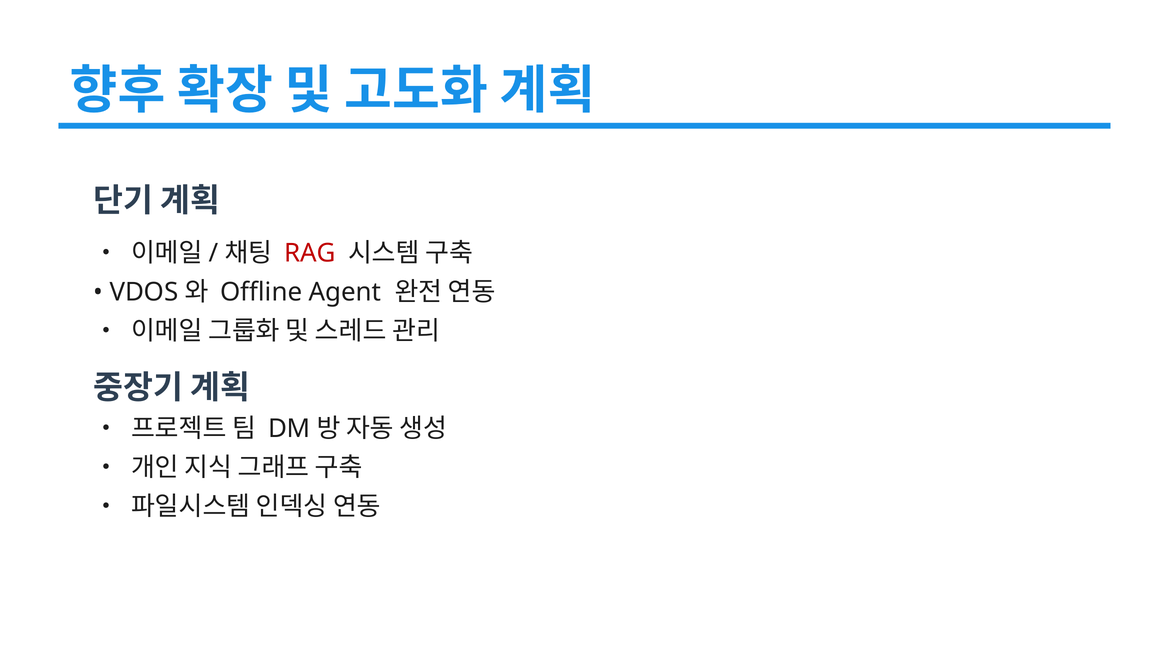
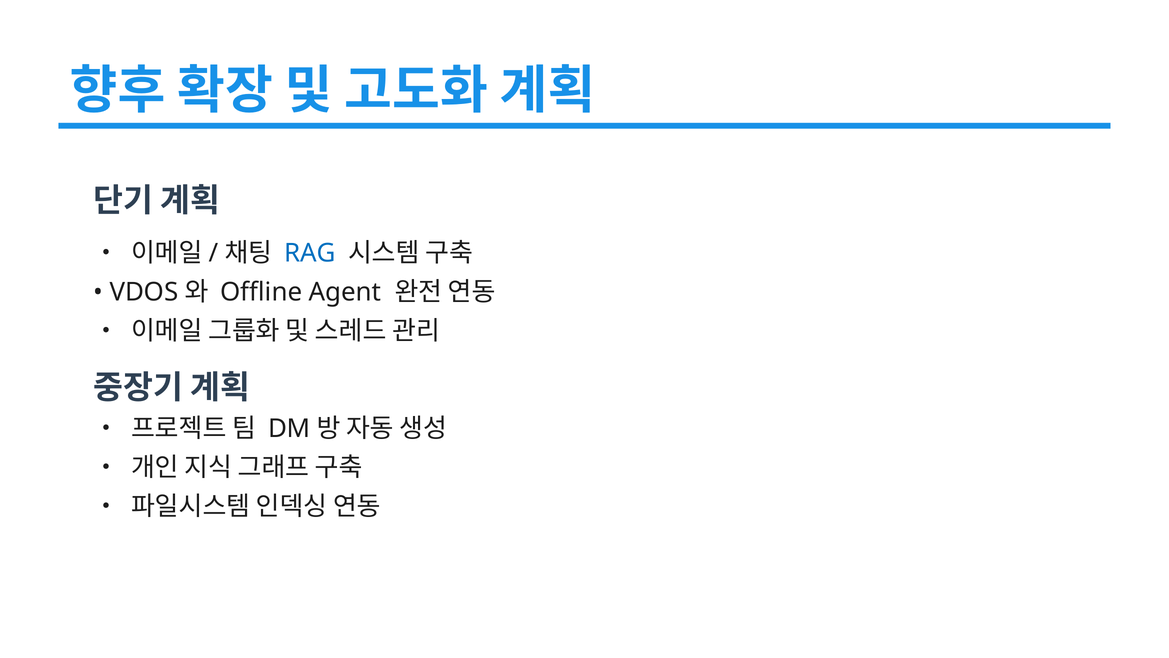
RAG colour: red -> blue
